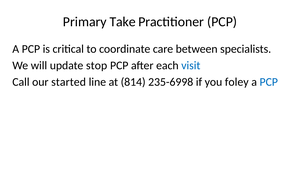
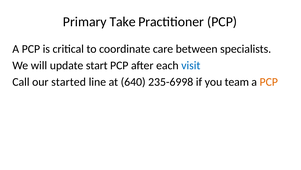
stop: stop -> start
814: 814 -> 640
foley: foley -> team
PCP at (269, 82) colour: blue -> orange
